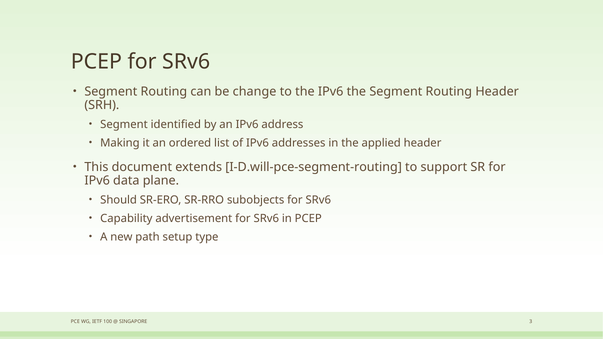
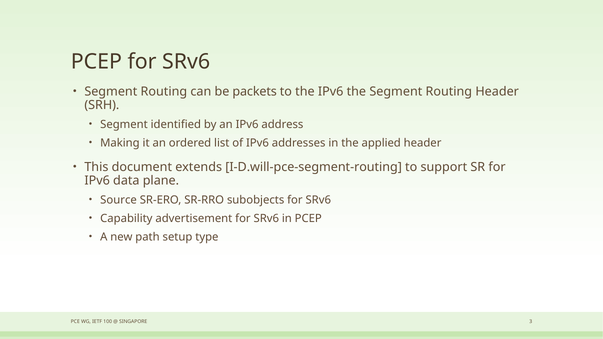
change: change -> packets
Should: Should -> Source
